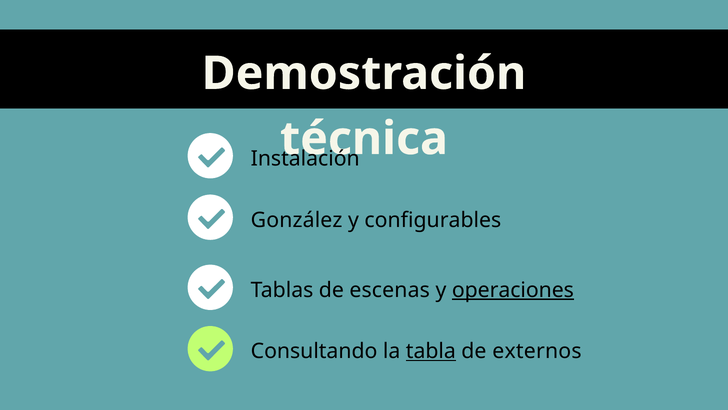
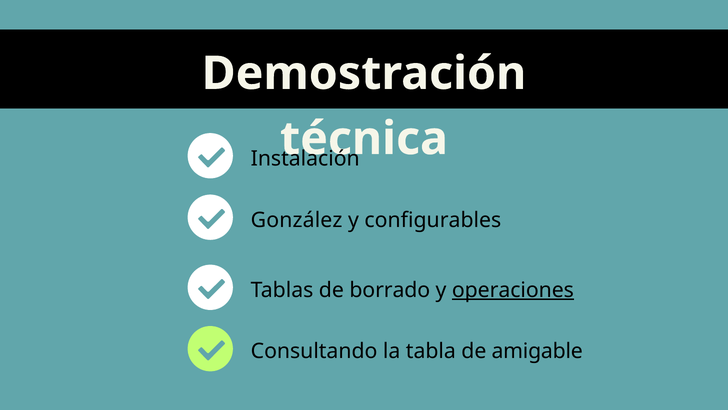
escenas: escenas -> borrado
tabla underline: present -> none
externos: externos -> amigable
